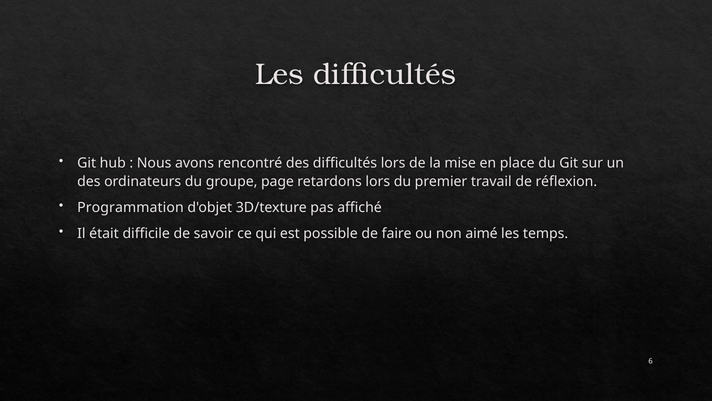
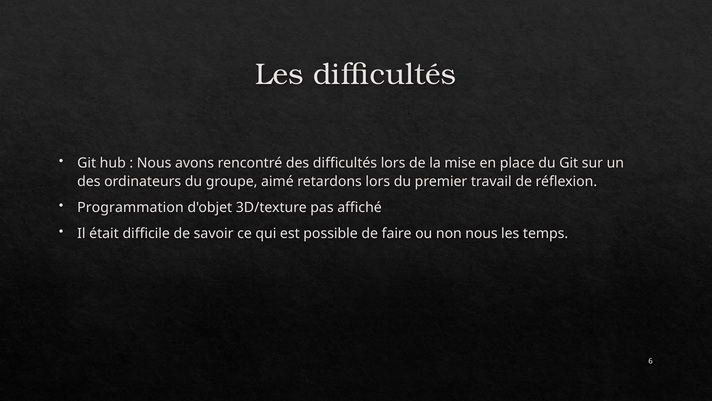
page: page -> aimé
non aimé: aimé -> nous
